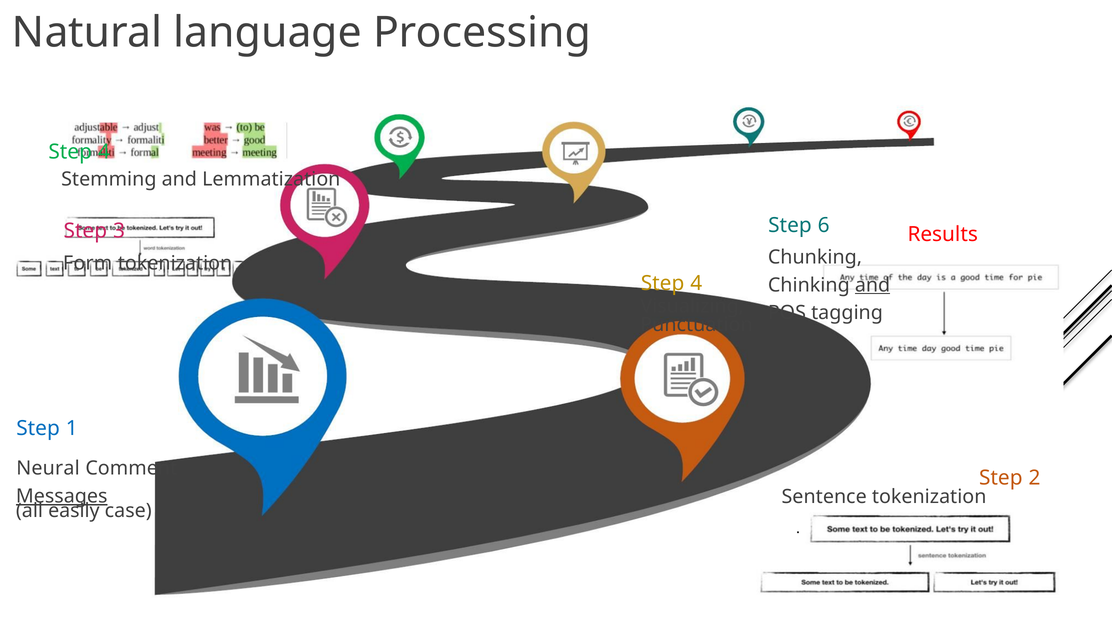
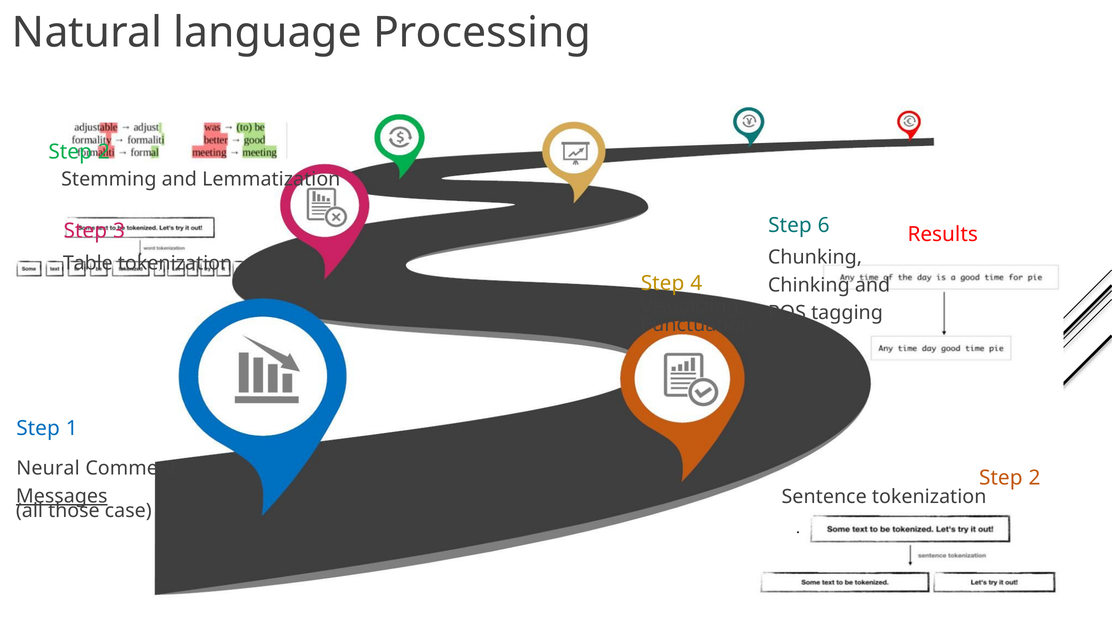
4 at (104, 152): 4 -> 2
Form: Form -> Table
and at (873, 285) underline: present -> none
easily: easily -> those
